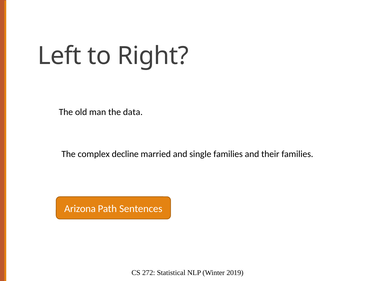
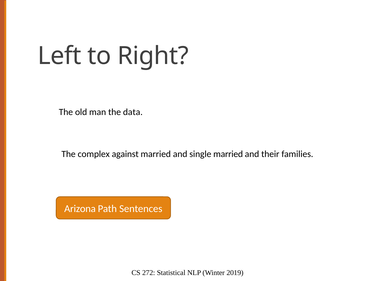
decline: decline -> against
single families: families -> married
